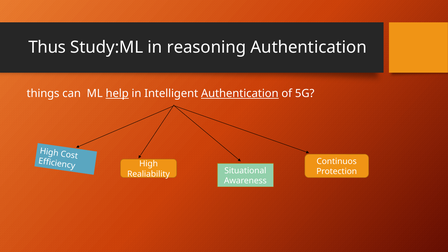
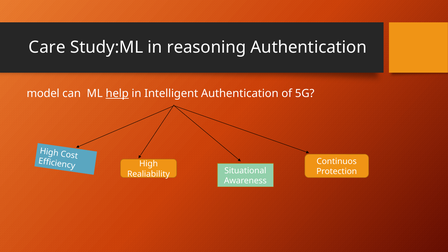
Thus: Thus -> Care
things: things -> model
Authentication at (240, 94) underline: present -> none
